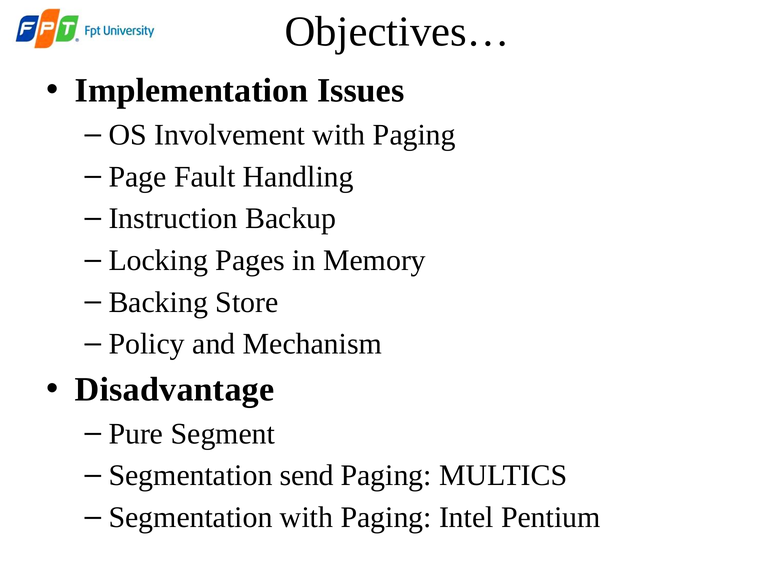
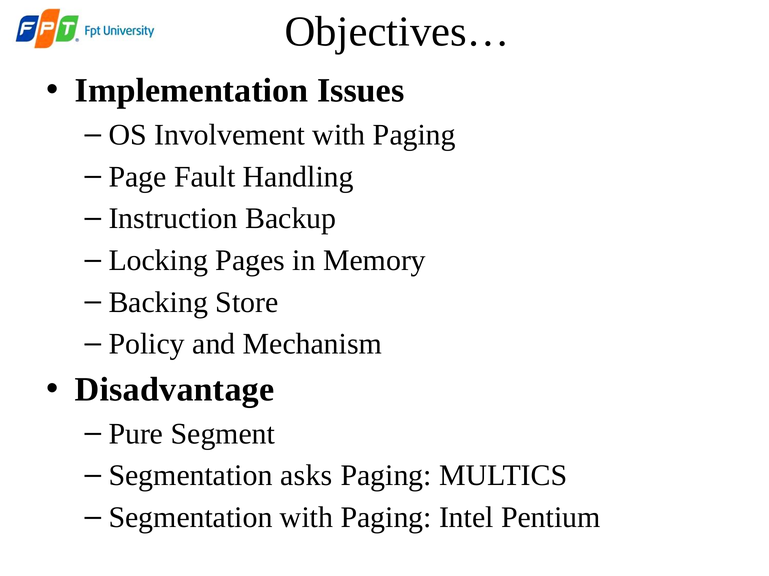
send: send -> asks
